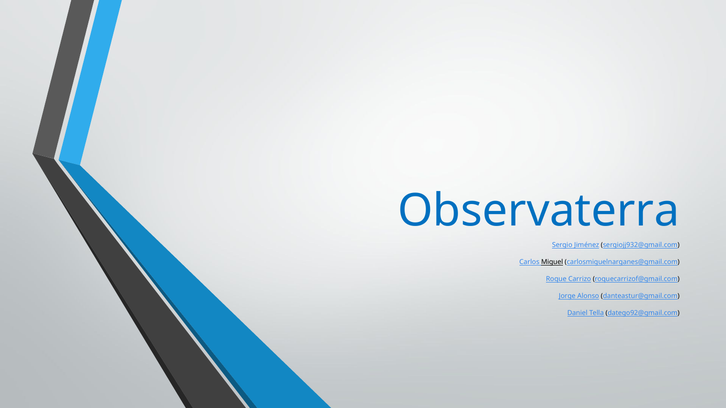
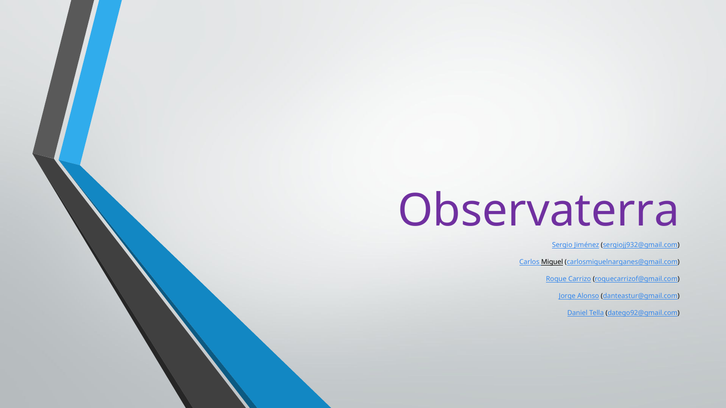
Observaterra colour: blue -> purple
